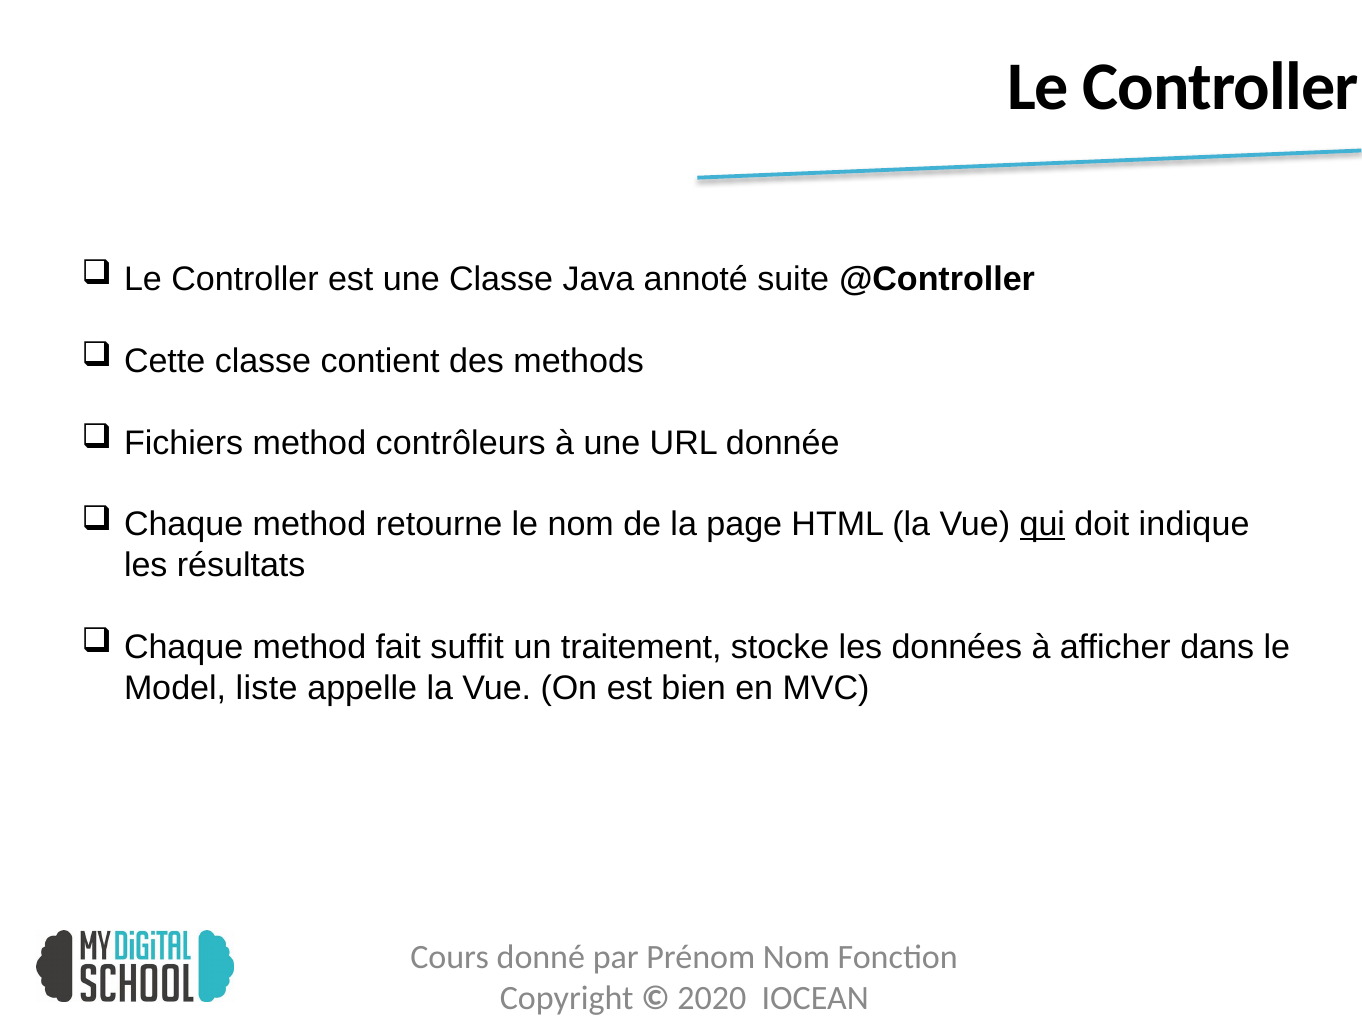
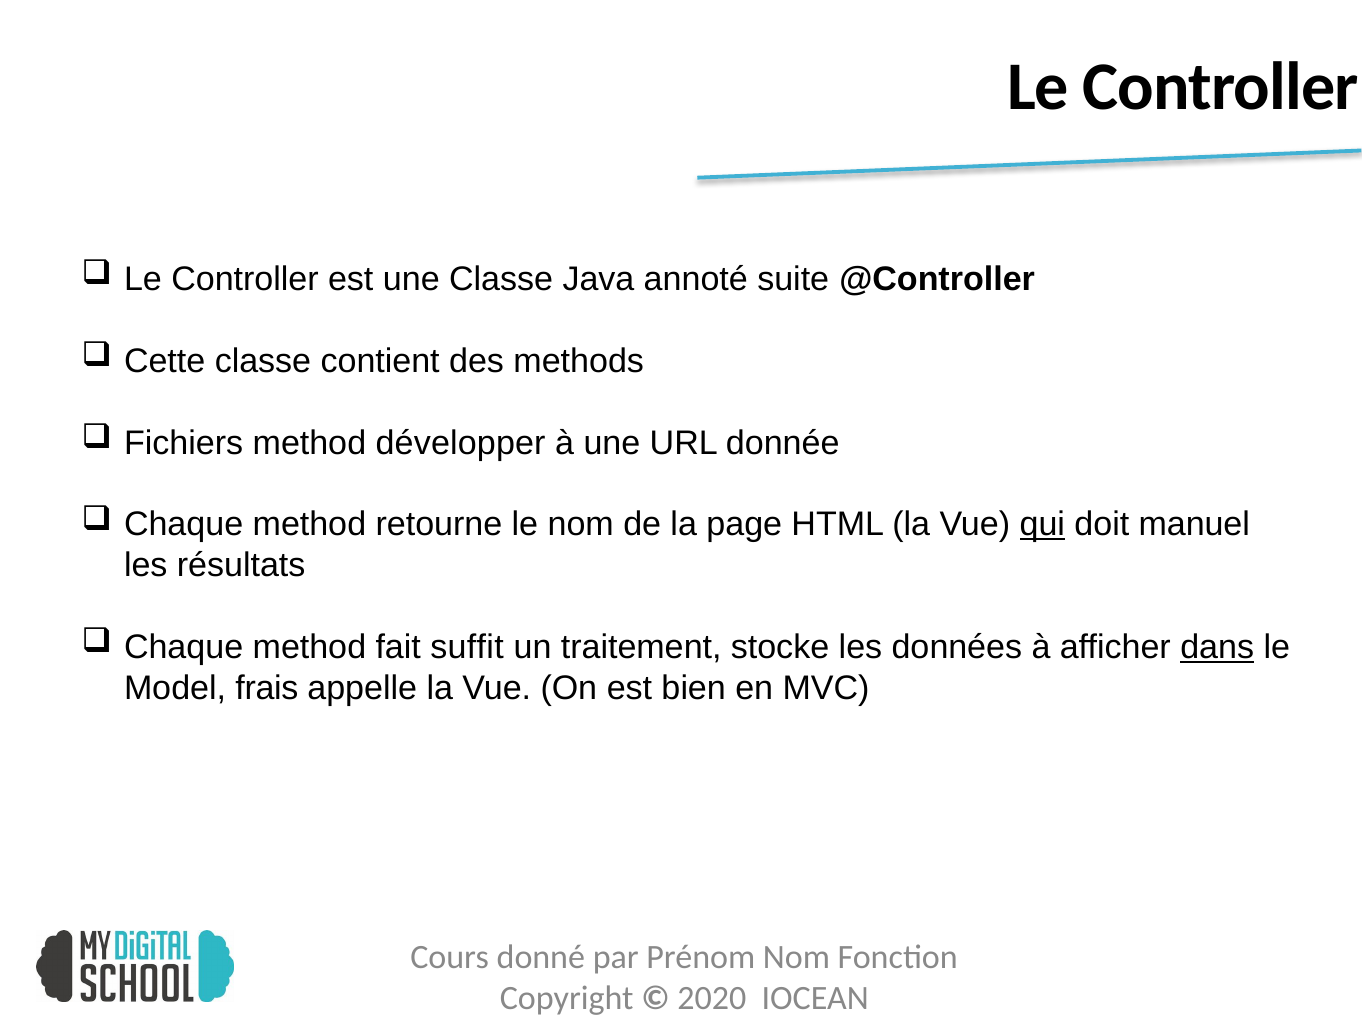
contrôleurs: contrôleurs -> développer
indique: indique -> manuel
dans underline: none -> present
liste: liste -> frais
